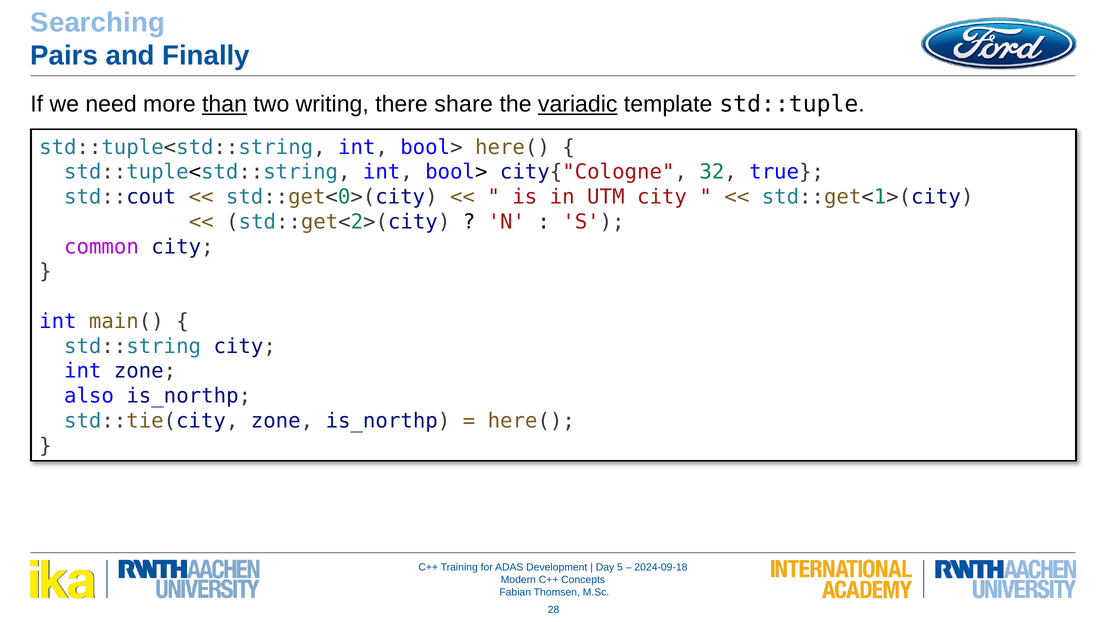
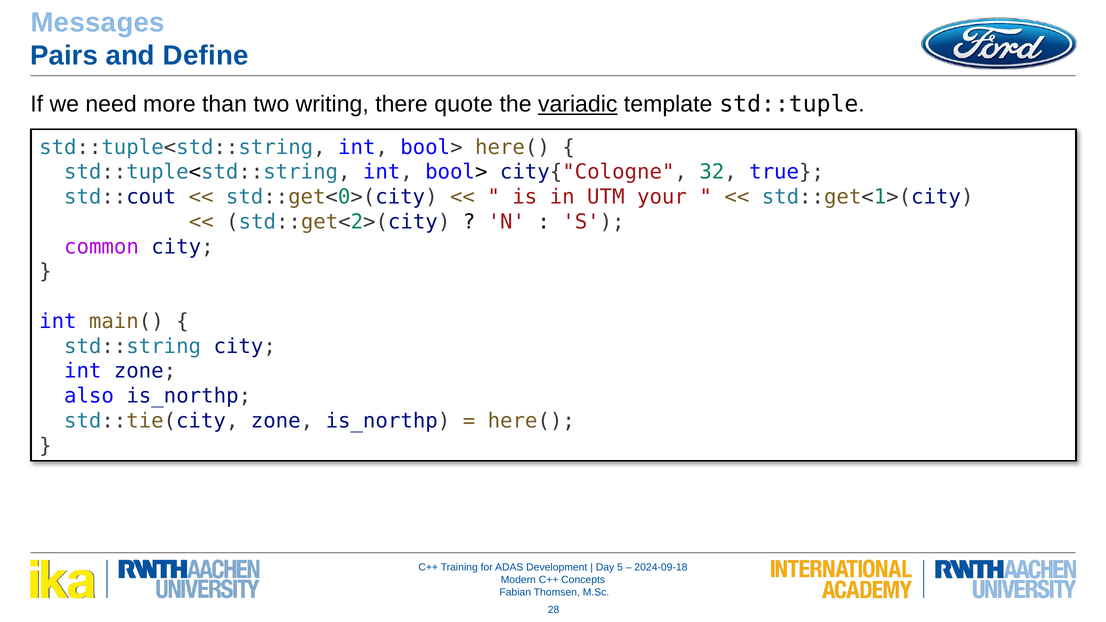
Searching: Searching -> Messages
Finally: Finally -> Define
than underline: present -> none
share: share -> quote
UTM city: city -> your
